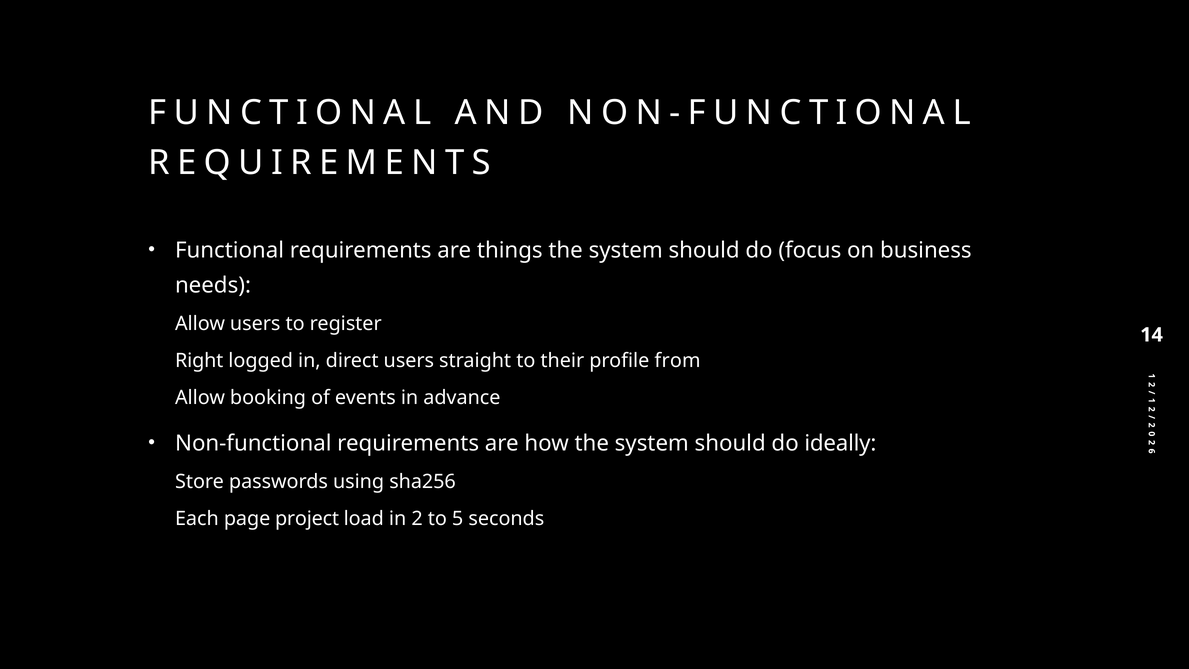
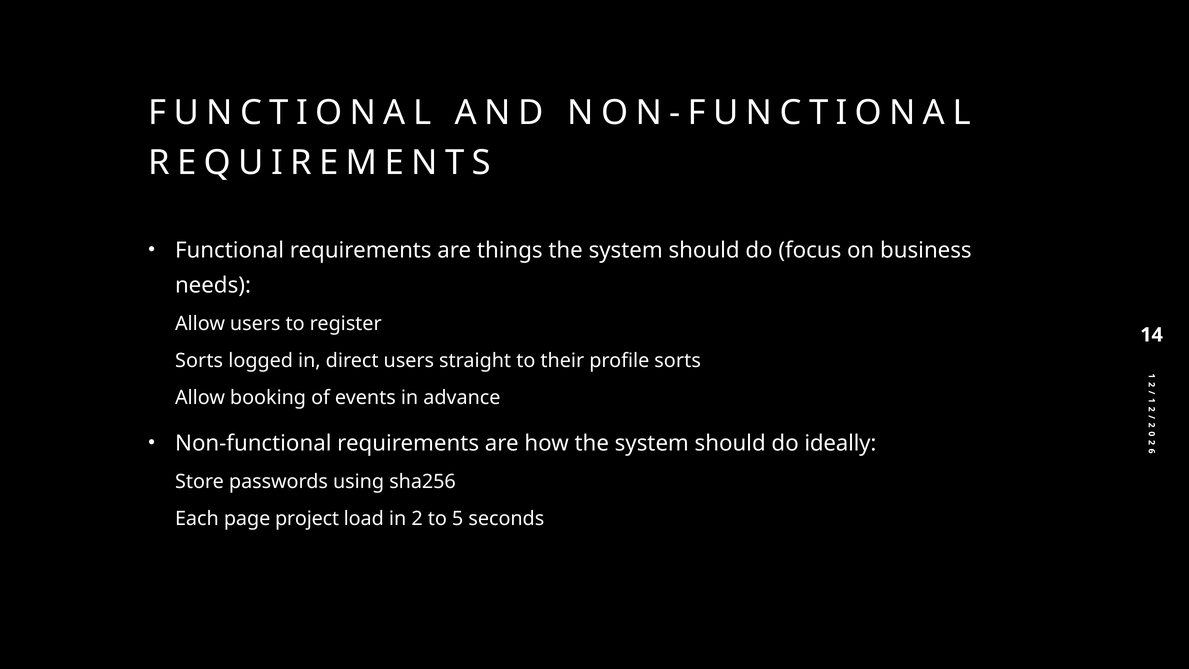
Right at (199, 360): Right -> Sorts
profile from: from -> sorts
